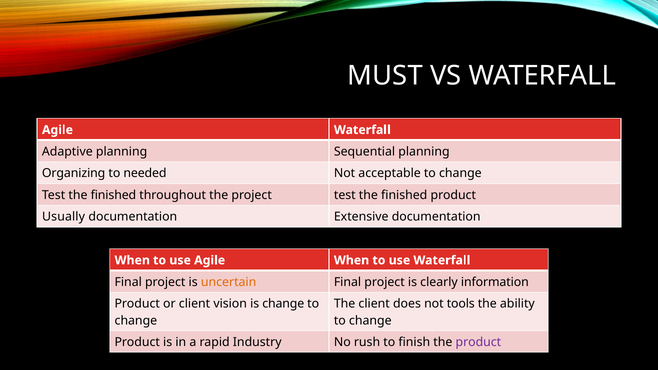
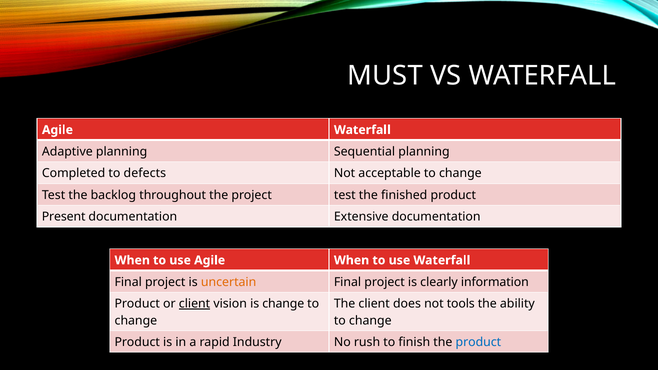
Organizing: Organizing -> Completed
needed: needed -> defects
finished at (113, 195): finished -> backlog
Usually: Usually -> Present
client at (195, 304) underline: none -> present
product at (478, 342) colour: purple -> blue
